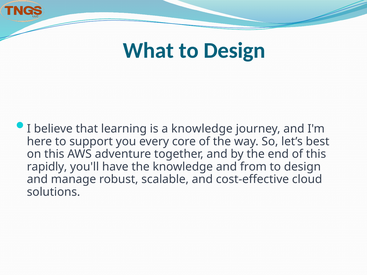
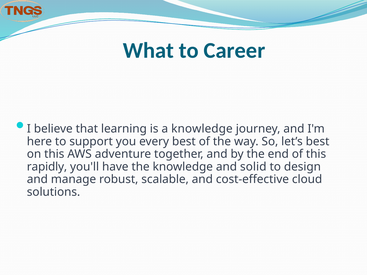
What to Design: Design -> Career
every core: core -> best
from: from -> solid
